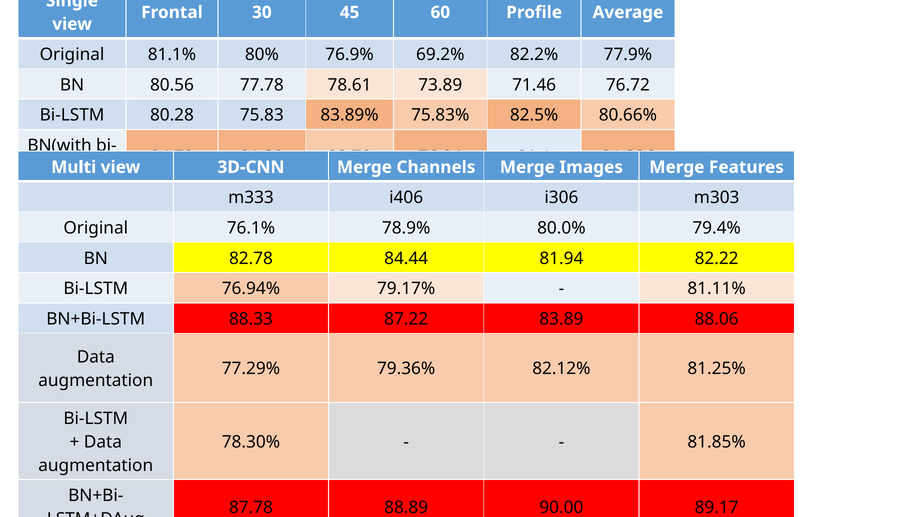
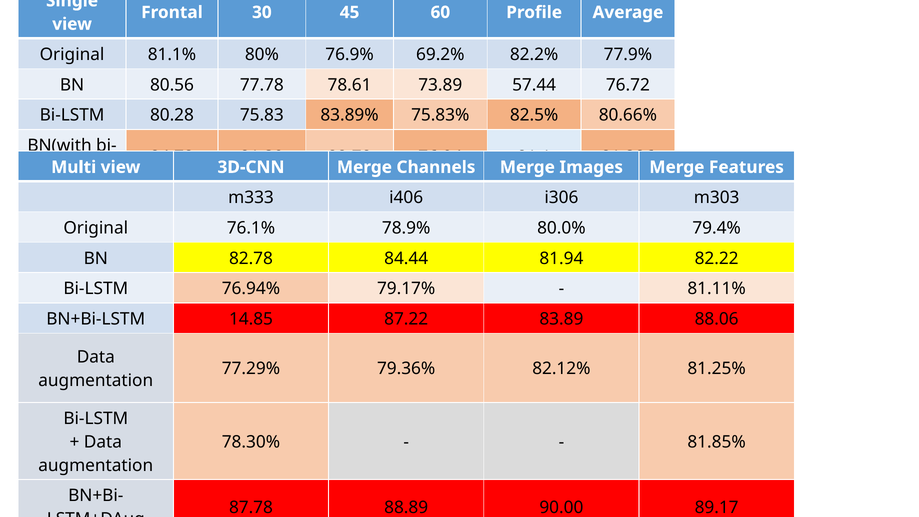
71.46: 71.46 -> 57.44
88.33: 88.33 -> 14.85
